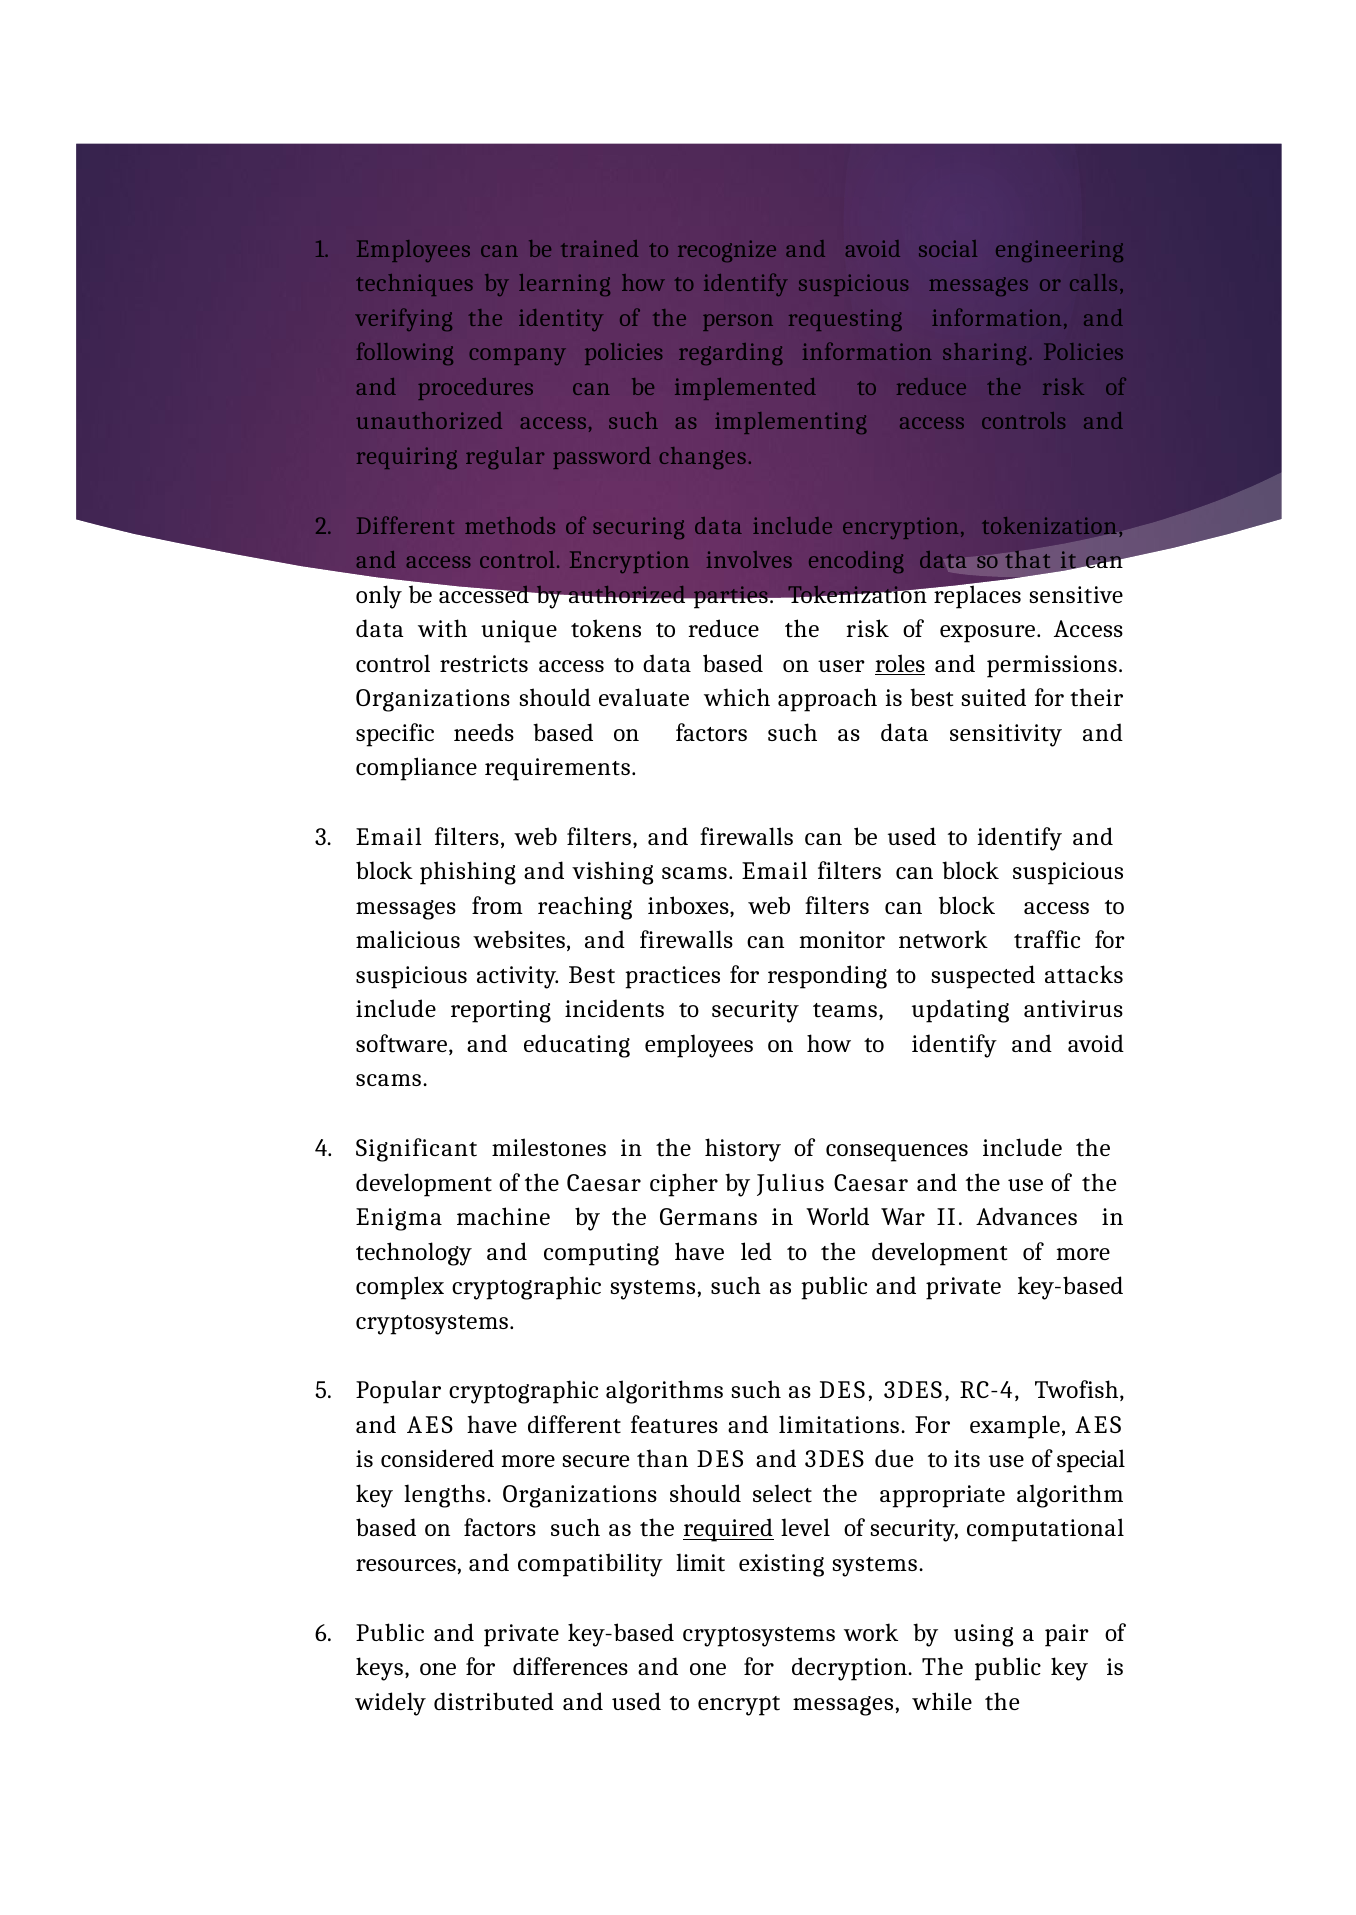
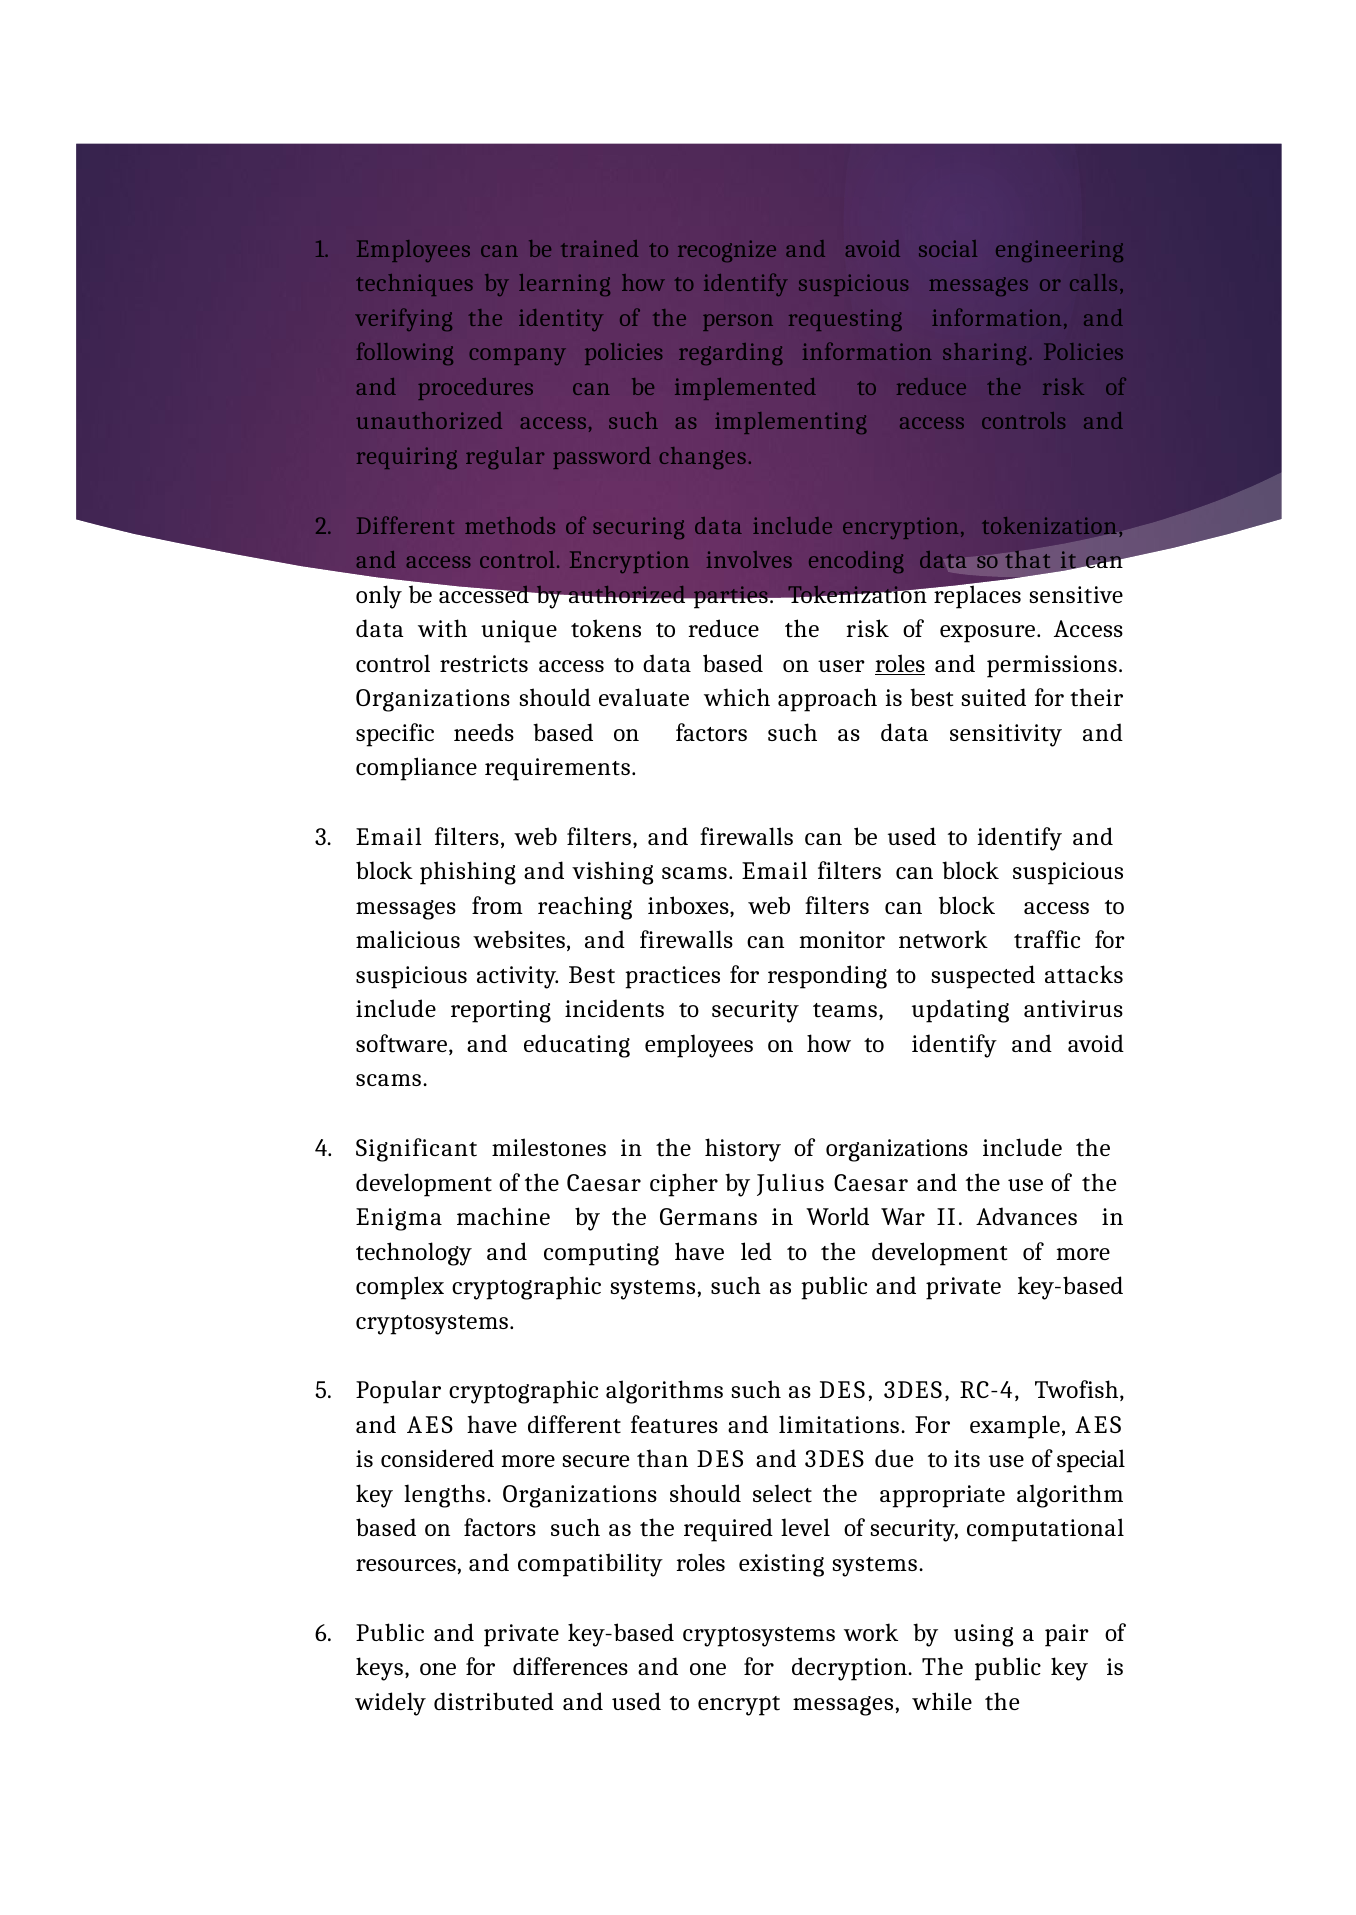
of consequences: consequences -> organizations
required underline: present -> none
compatibility limit: limit -> roles
